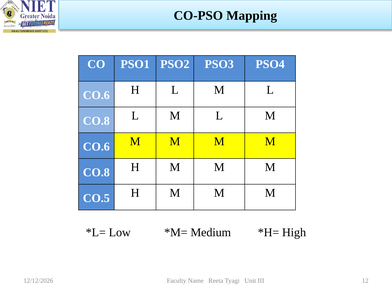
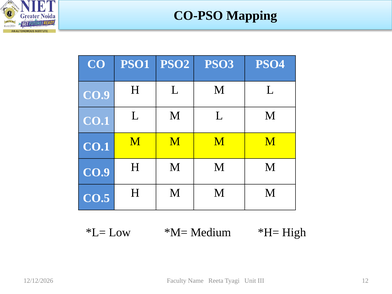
CO.6 at (96, 95): CO.6 -> CO.9
CO.8 at (96, 121): CO.8 -> CO.1
CO.6 at (96, 147): CO.6 -> CO.1
CO.8 at (96, 172): CO.8 -> CO.9
